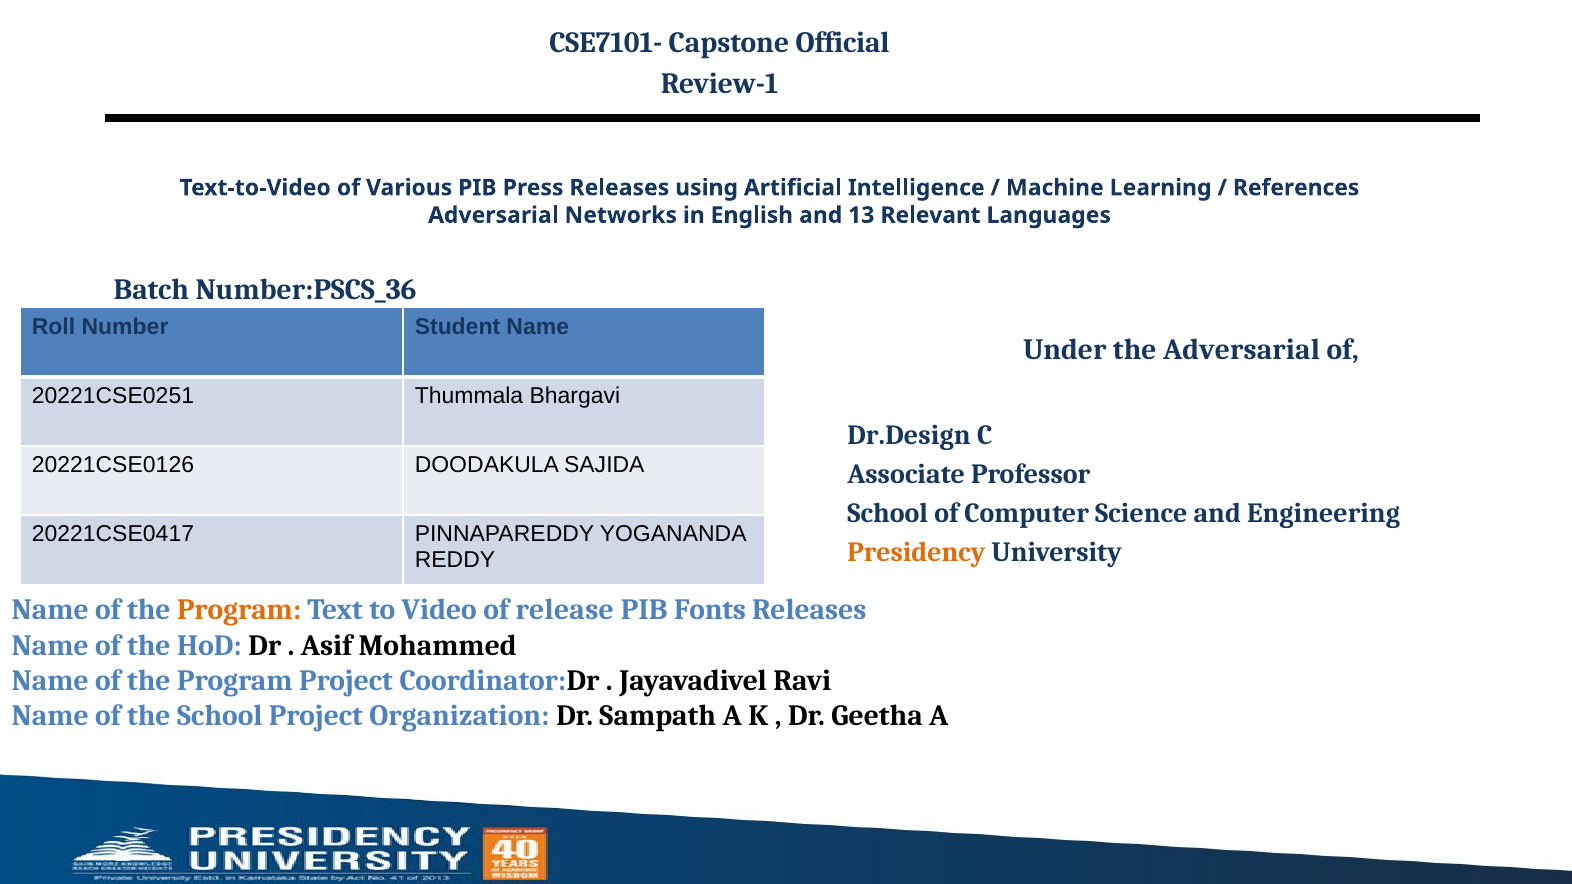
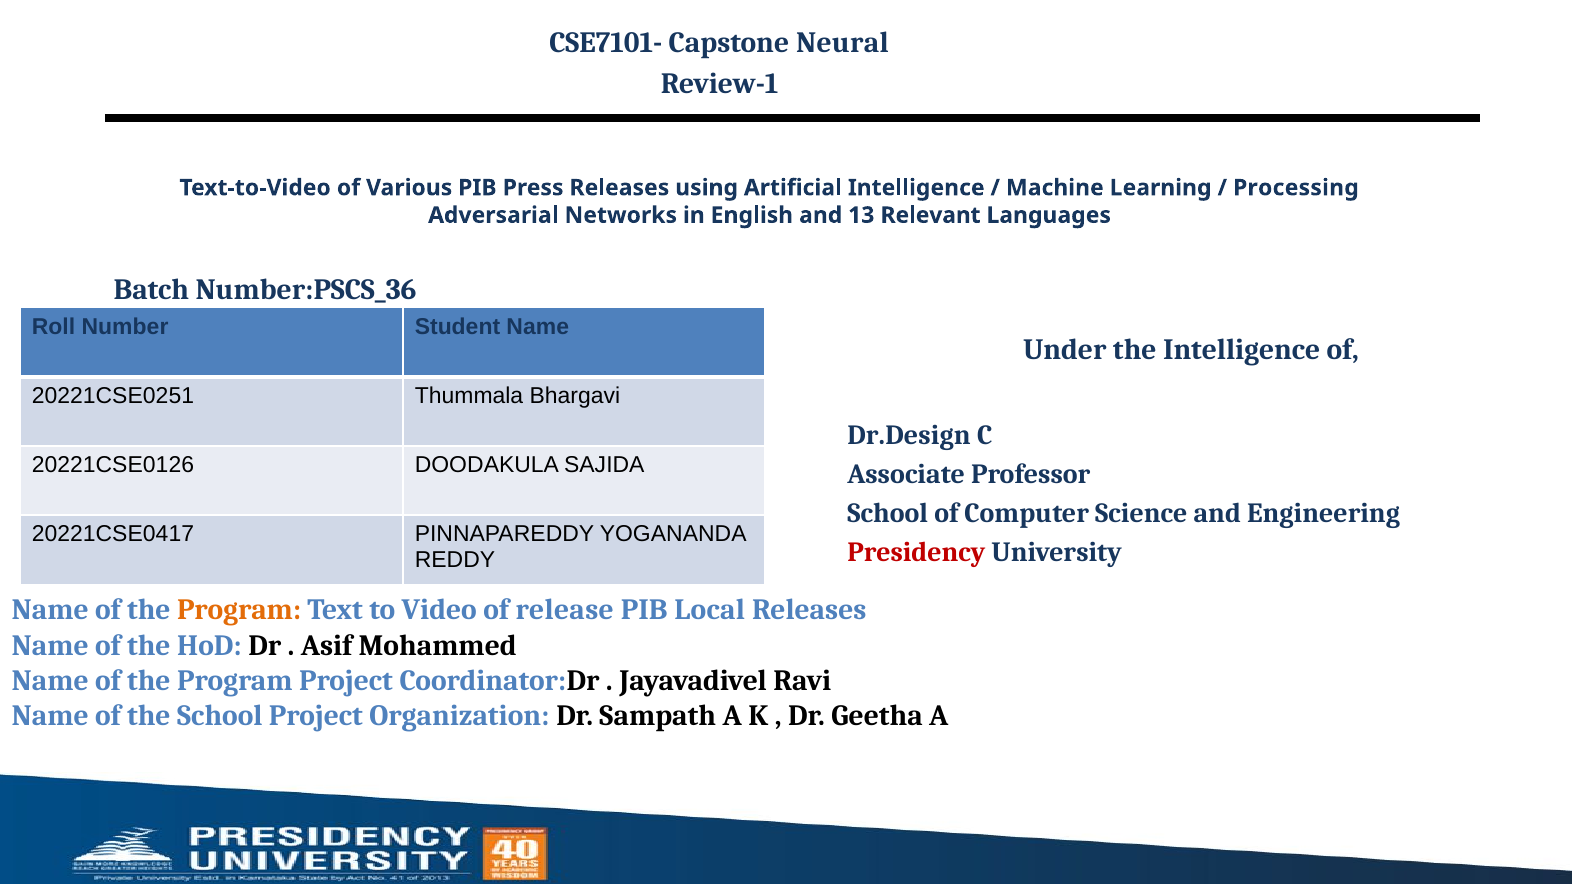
Official: Official -> Neural
References: References -> Processing
the Adversarial: Adversarial -> Intelligence
Presidency colour: orange -> red
Fonts: Fonts -> Local
